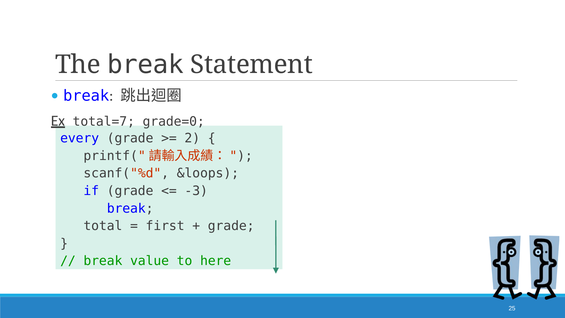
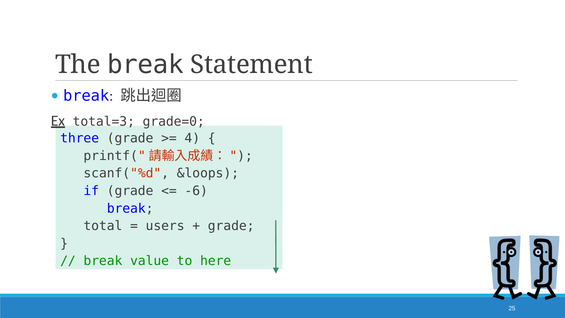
total=7: total=7 -> total=3
every: every -> three
2: 2 -> 4
-3: -3 -> -6
first: first -> users
